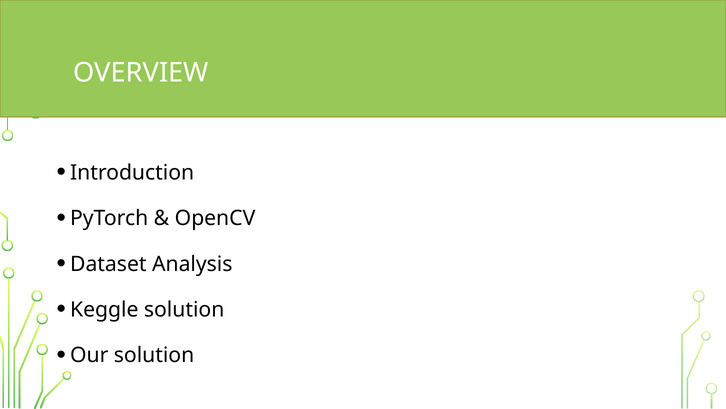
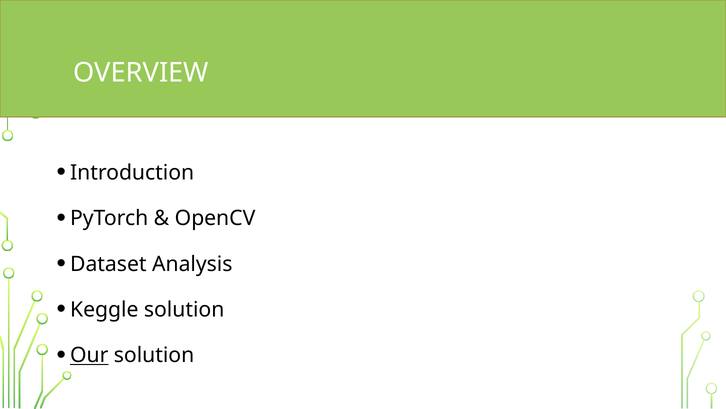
Our underline: none -> present
